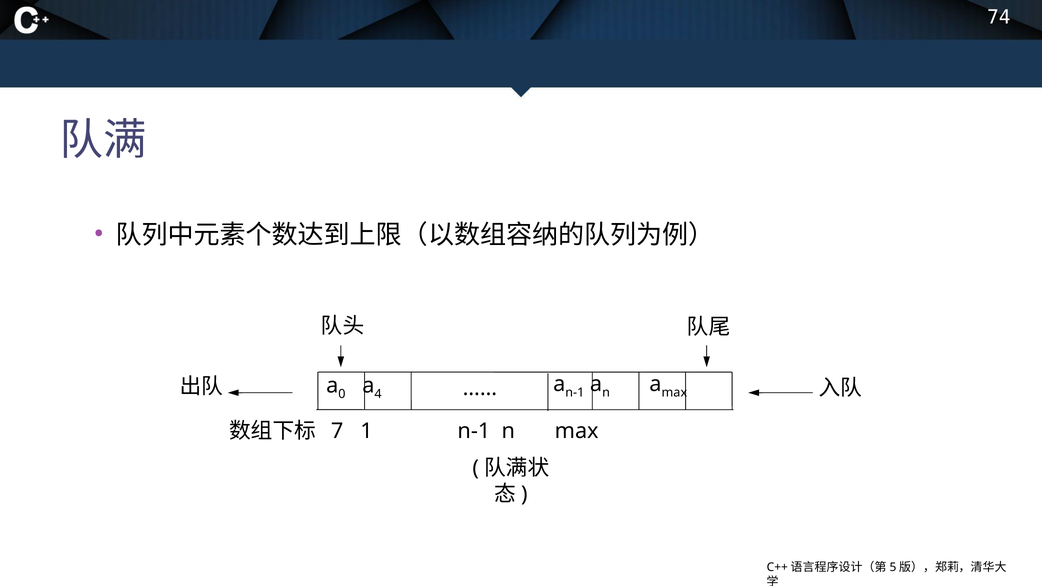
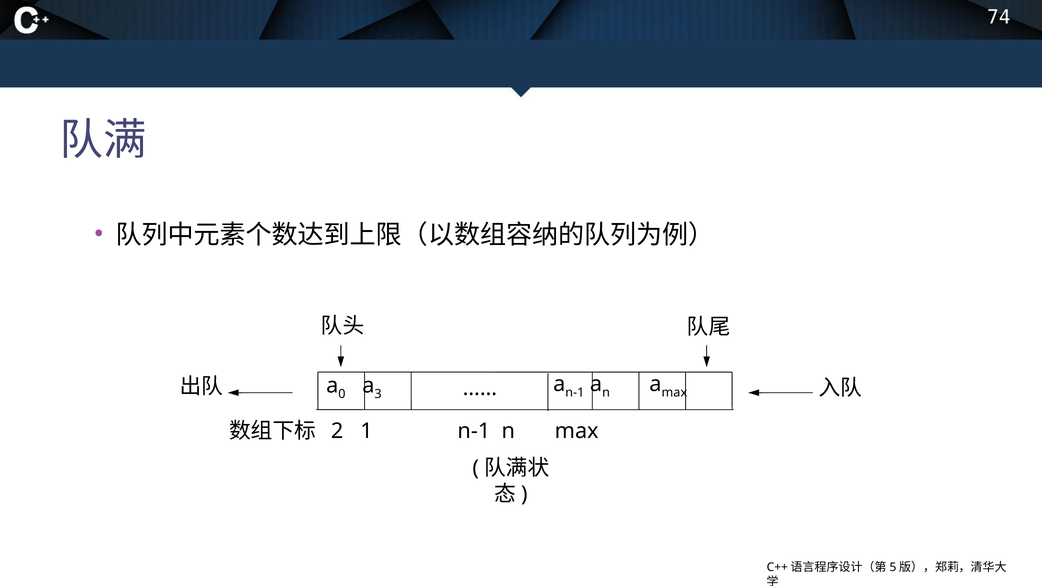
4: 4 -> 3
7: 7 -> 2
